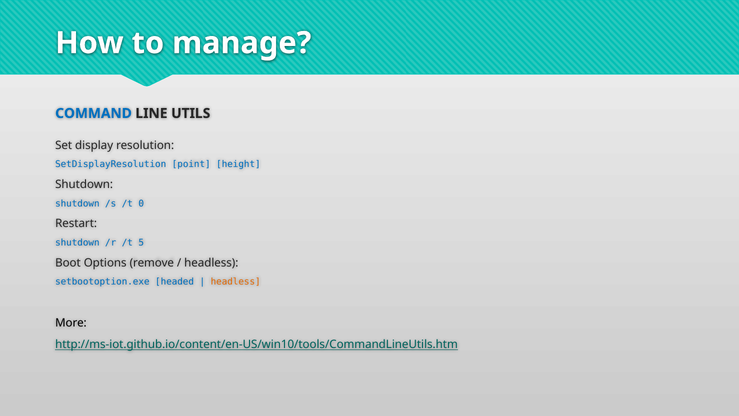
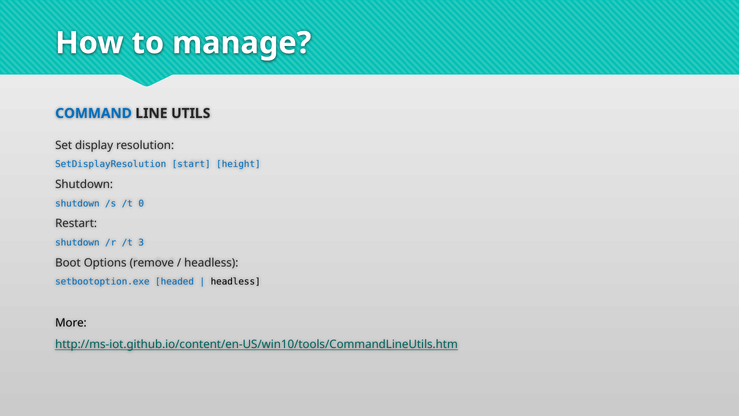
point: point -> start
5: 5 -> 3
headless at (236, 282) colour: orange -> black
